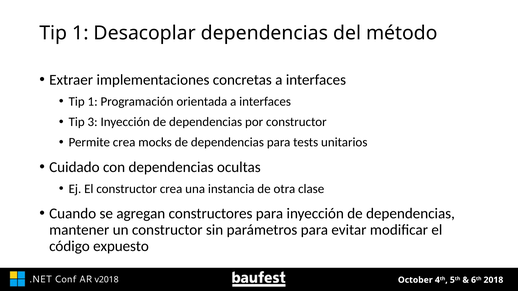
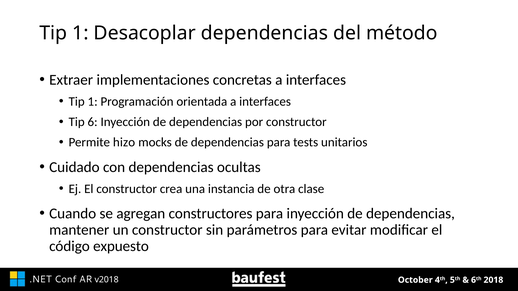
3: 3 -> 6
Permite crea: crea -> hizo
